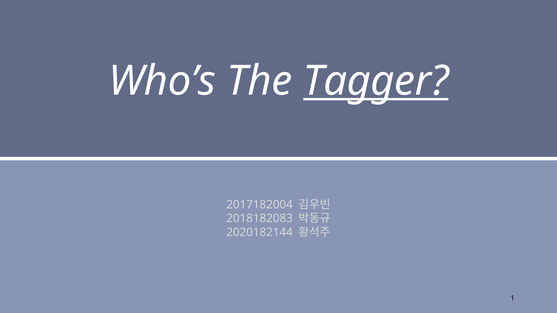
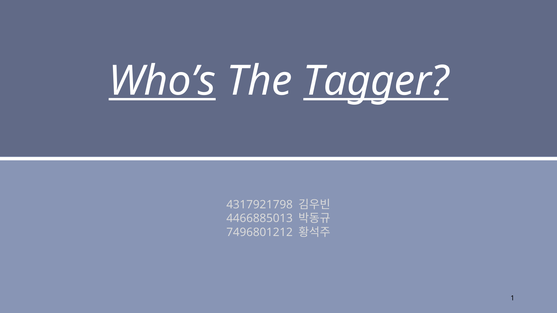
Who’s underline: none -> present
2017182004: 2017182004 -> 4317921798
2018182083: 2018182083 -> 4466885013
2020182144: 2020182144 -> 7496801212
